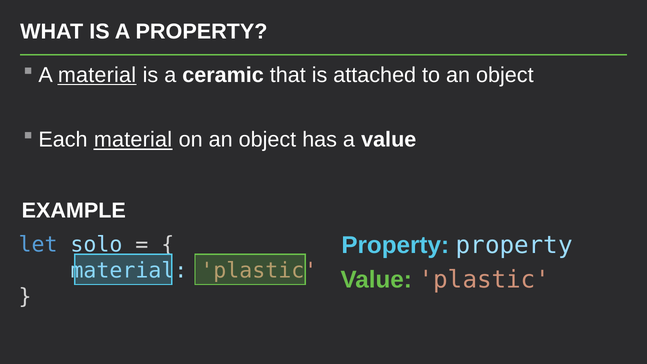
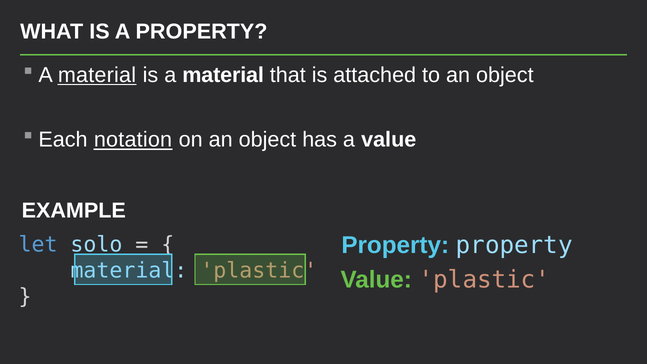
a ceramic: ceramic -> material
material at (133, 140): material -> notation
